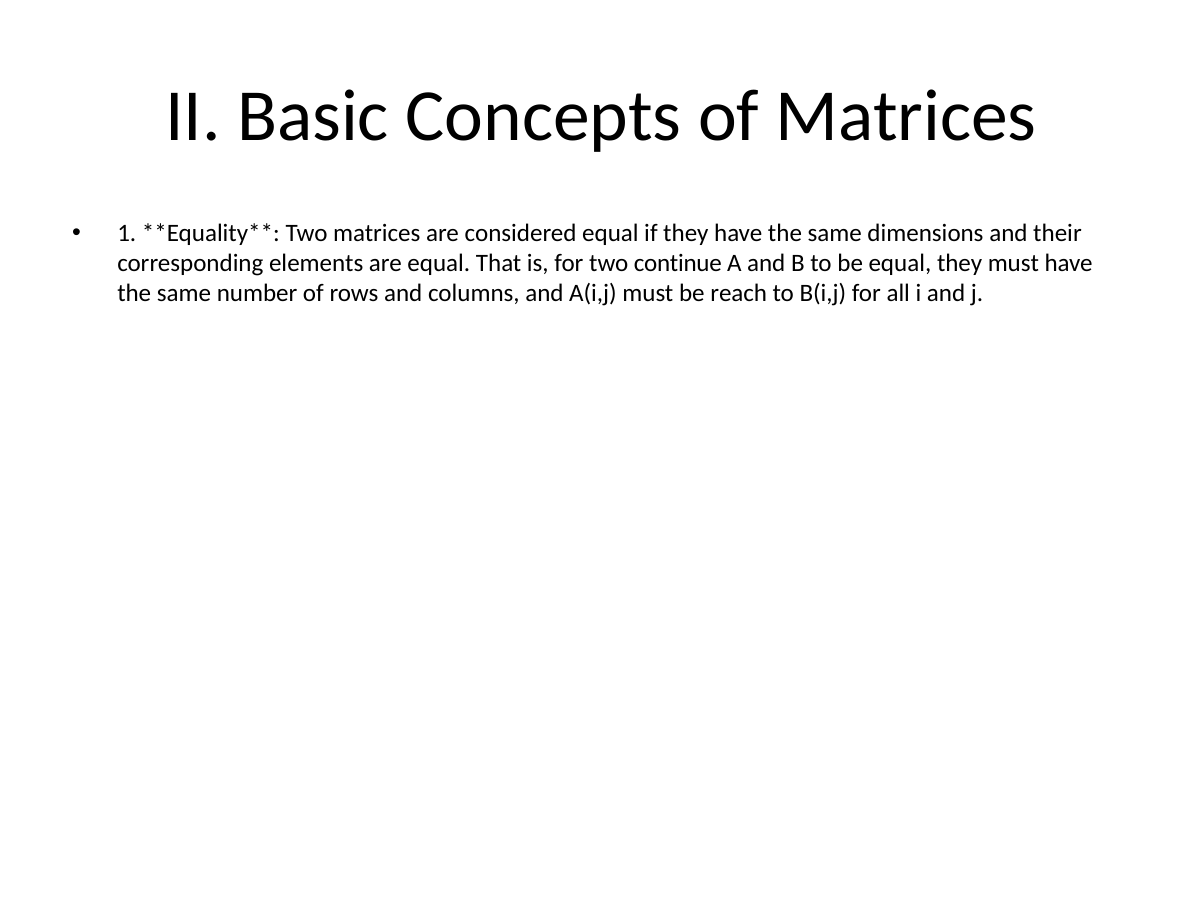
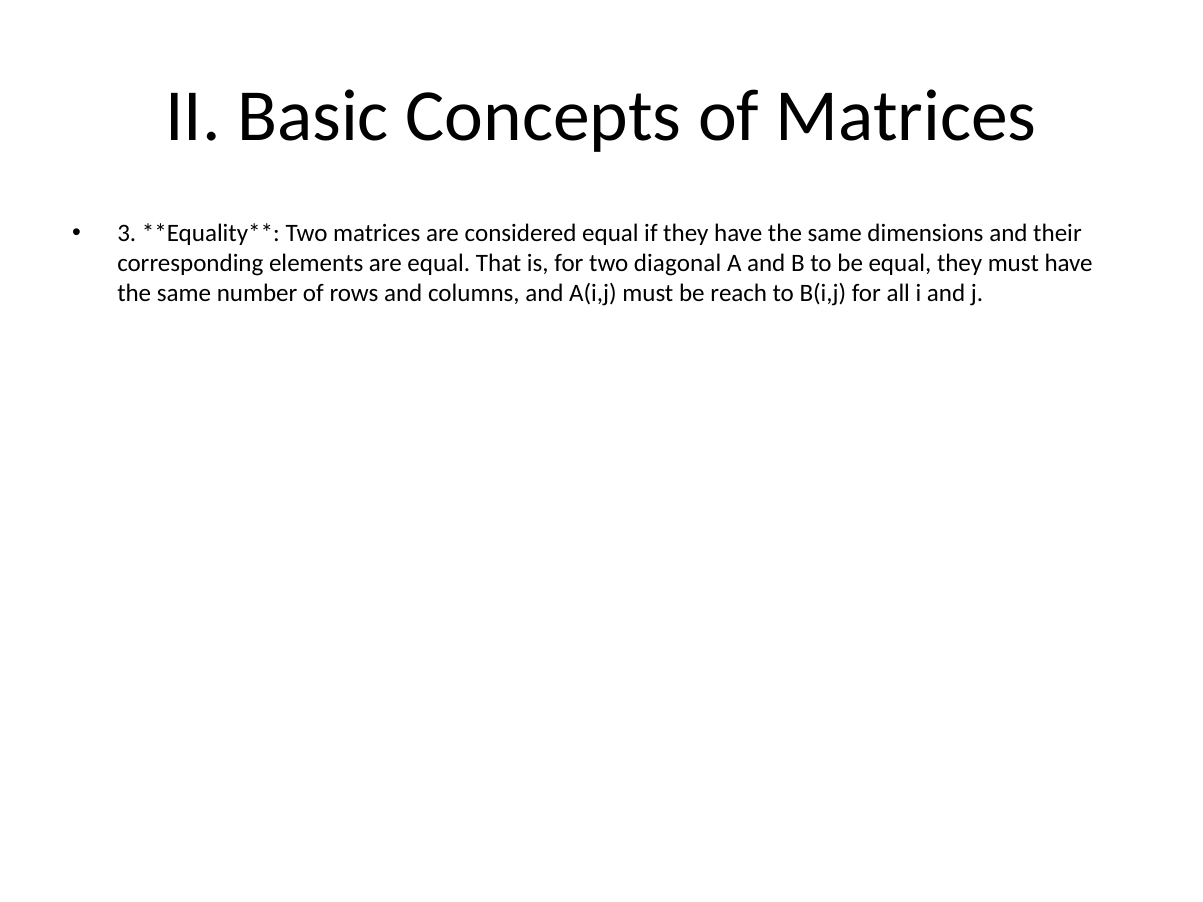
1: 1 -> 3
continue: continue -> diagonal
